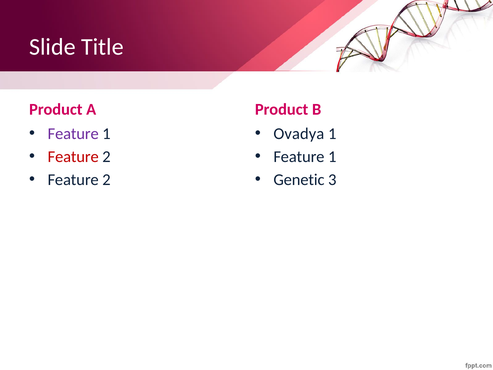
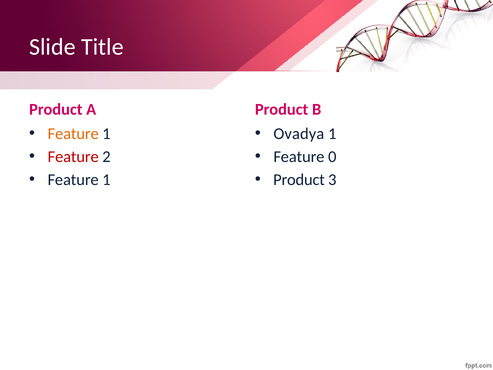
Feature at (73, 134) colour: purple -> orange
1 at (332, 157): 1 -> 0
2 at (106, 180): 2 -> 1
Genetic at (299, 180): Genetic -> Product
